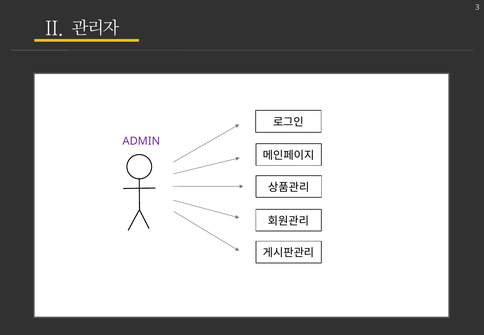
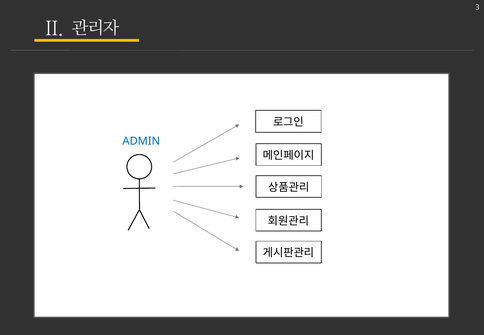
ADMIN colour: purple -> blue
